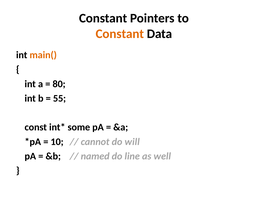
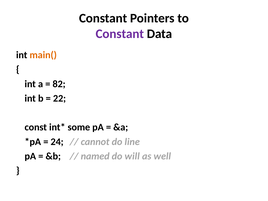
Constant at (120, 34) colour: orange -> purple
80: 80 -> 82
55: 55 -> 22
10: 10 -> 24
will: will -> line
line: line -> will
